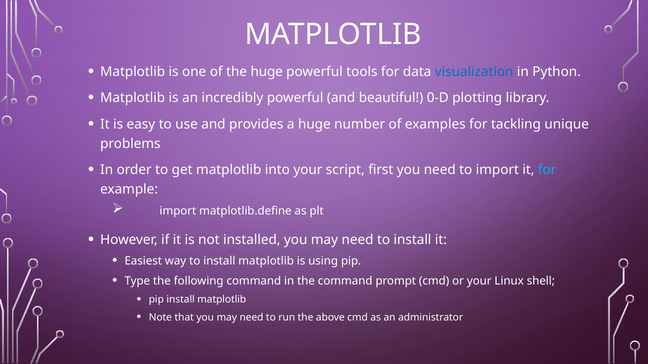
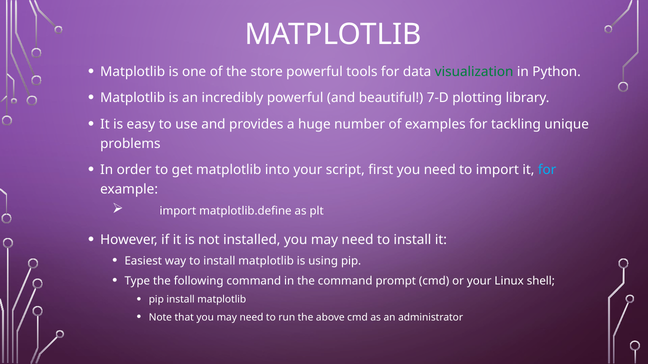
the huge: huge -> store
visualization colour: blue -> green
0-D: 0-D -> 7-D
